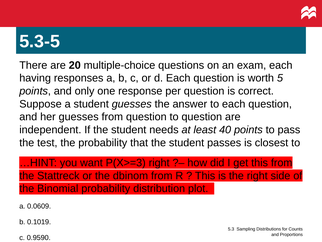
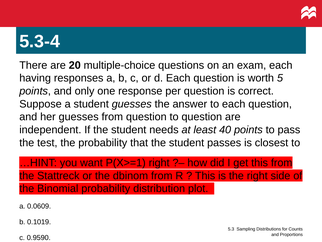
5.3-5: 5.3-5 -> 5.3-4
P(X>=3: P(X>=3 -> P(X>=1
